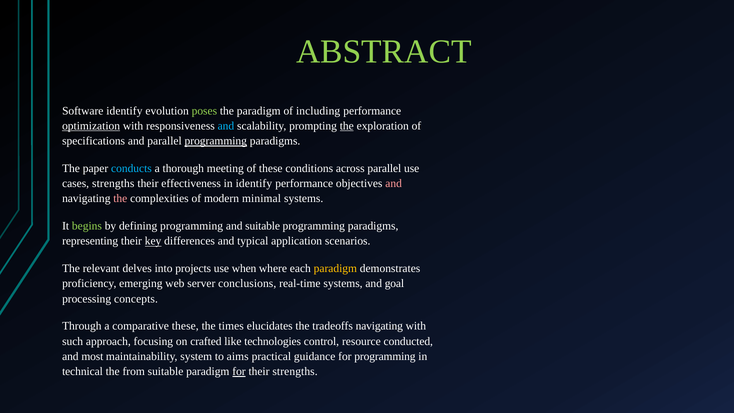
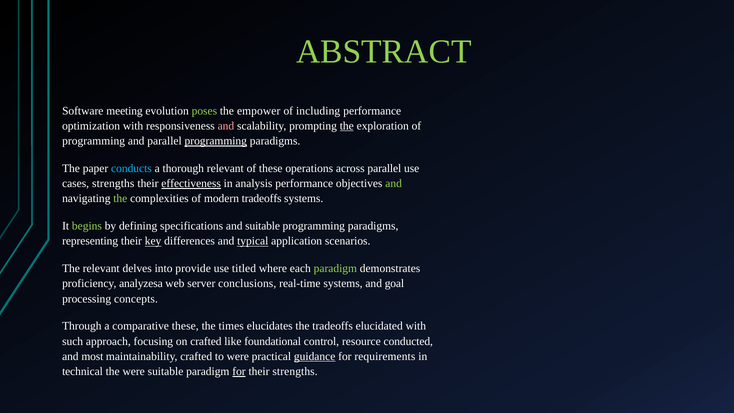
Software identify: identify -> meeting
the paradigm: paradigm -> empower
optimization underline: present -> none
and at (226, 126) colour: light blue -> pink
specifications at (94, 141): specifications -> programming
thorough meeting: meeting -> relevant
conditions: conditions -> operations
effectiveness underline: none -> present
in identify: identify -> analysis
and at (394, 184) colour: pink -> light green
the at (120, 199) colour: pink -> light green
modern minimal: minimal -> tradeoffs
defining programming: programming -> specifications
typical underline: none -> present
projects: projects -> provide
when: when -> titled
paradigm at (335, 269) colour: yellow -> light green
emerging: emerging -> analyzesa
tradeoffs navigating: navigating -> elucidated
technologies: technologies -> foundational
maintainability system: system -> crafted
to aims: aims -> were
guidance underline: none -> present
for programming: programming -> requirements
the from: from -> were
